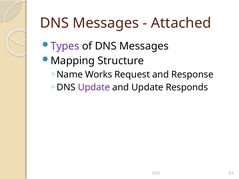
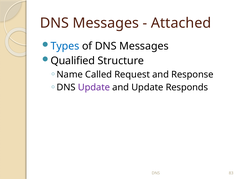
Types colour: purple -> blue
Mapping: Mapping -> Qualified
Works: Works -> Called
